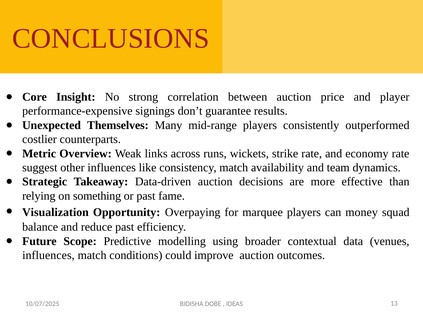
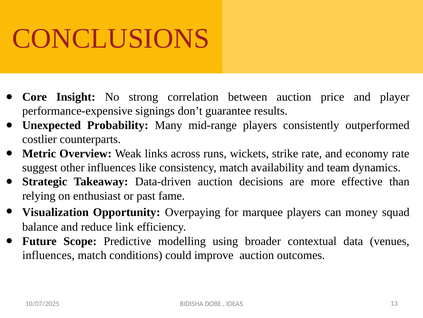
Themselves: Themselves -> Probability
something: something -> enthusiast
reduce past: past -> link
